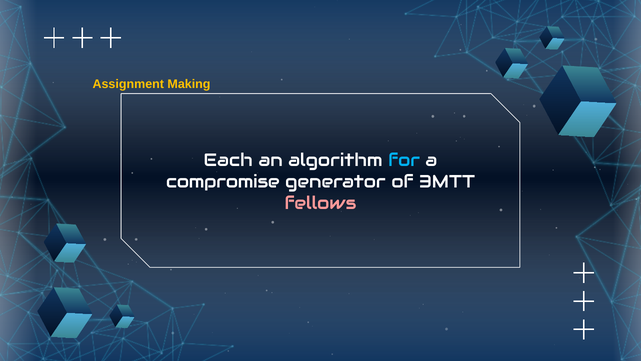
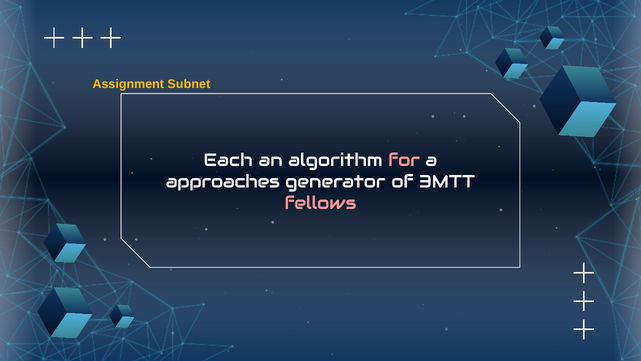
Making: Making -> Subnet
for colour: light blue -> pink
compromise: compromise -> approaches
